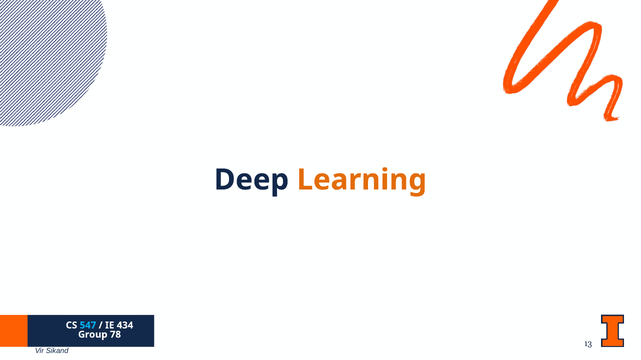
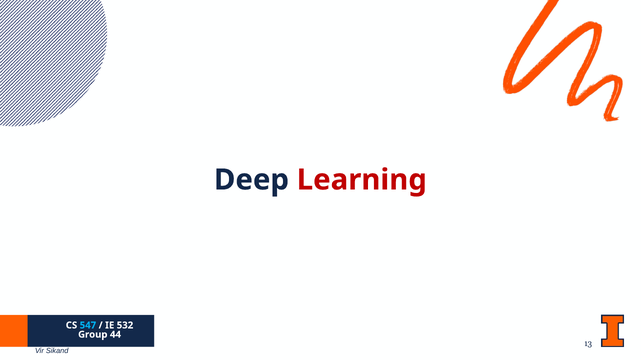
Learning colour: orange -> red
434: 434 -> 532
78: 78 -> 44
